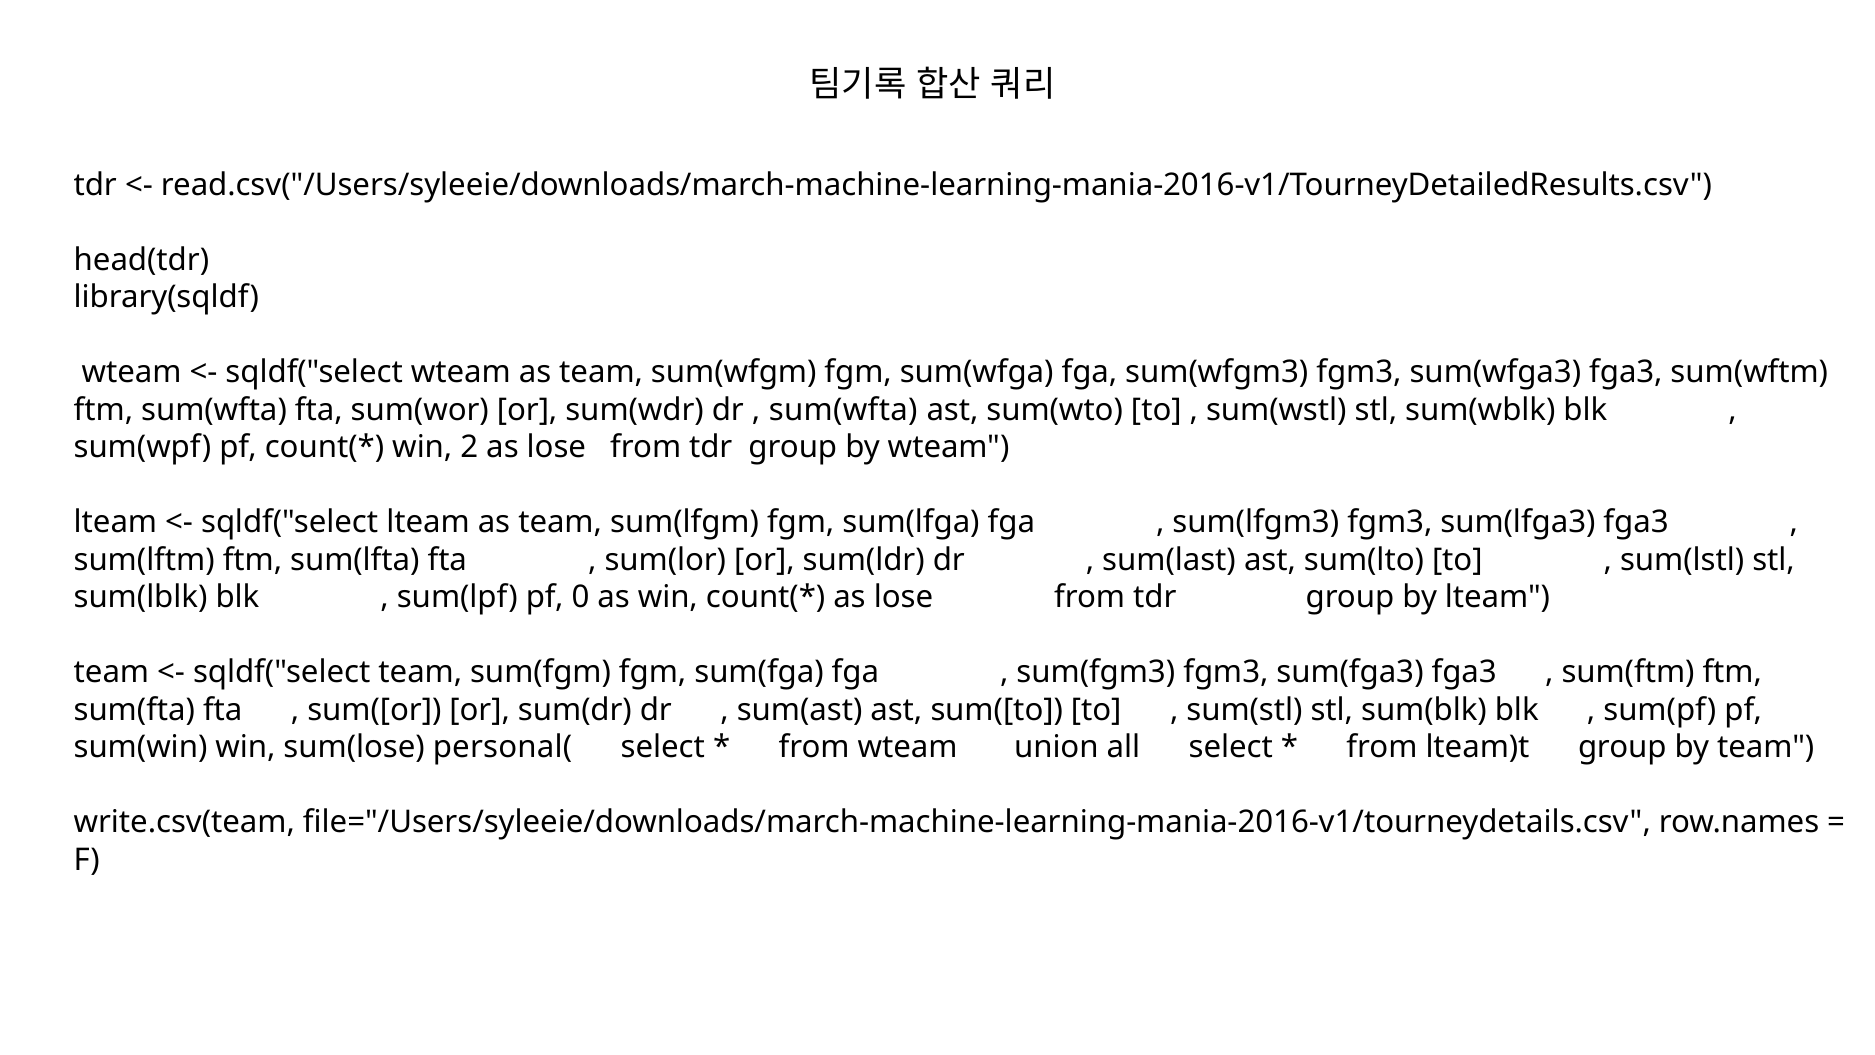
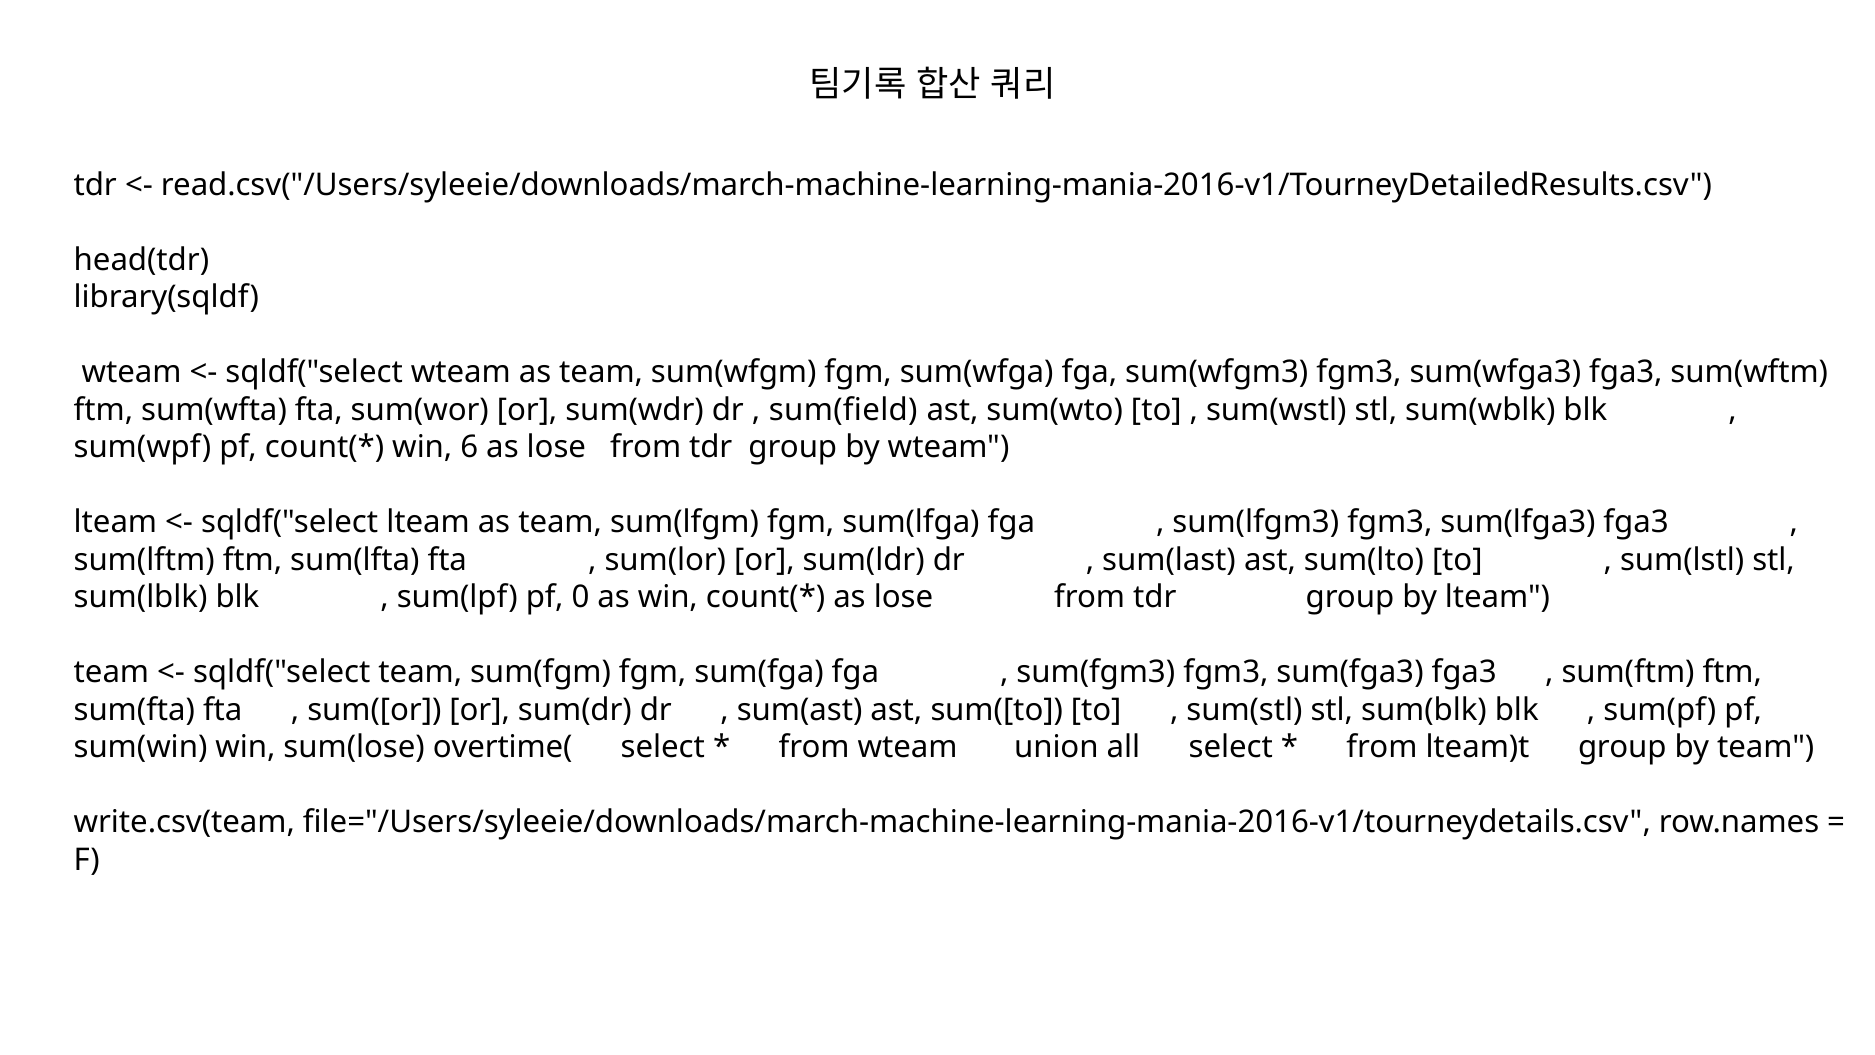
sum(wfta at (843, 410): sum(wfta -> sum(field
2: 2 -> 6
personal(: personal( -> overtime(
